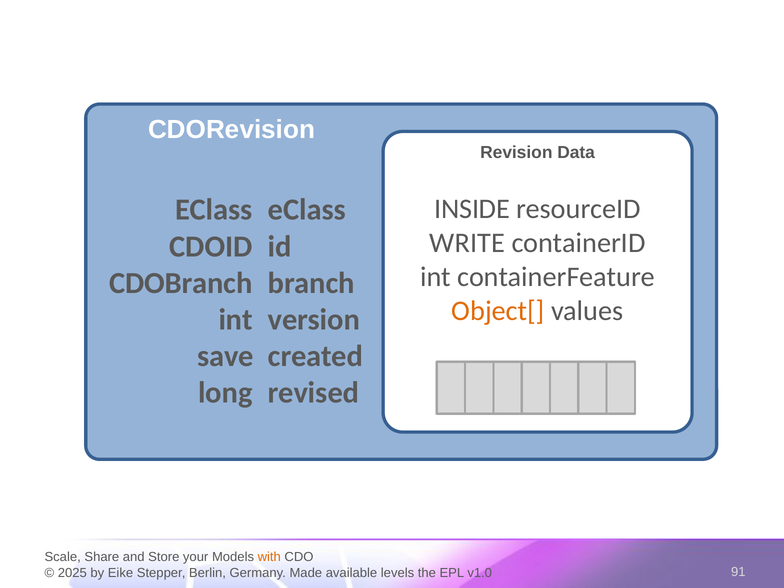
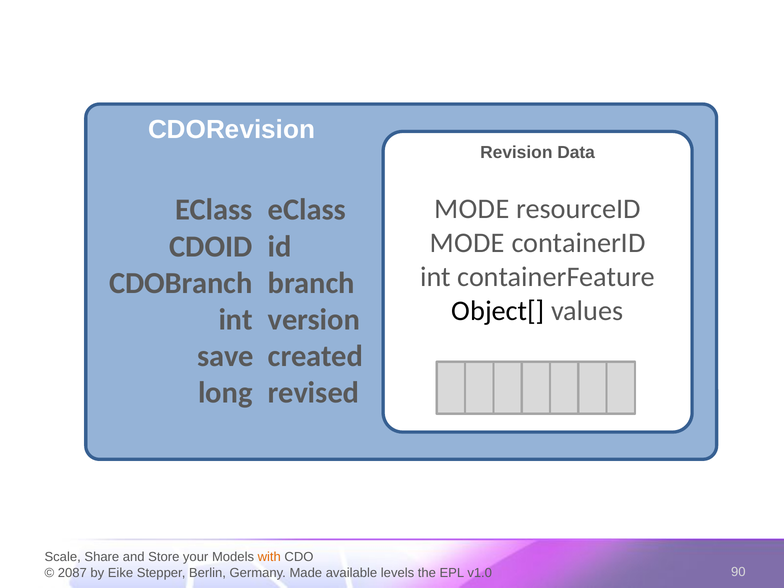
INSIDE at (472, 209): INSIDE -> MODE
WRITE at (467, 243): WRITE -> MODE
Object[ colour: orange -> black
2025: 2025 -> 2087
91: 91 -> 90
